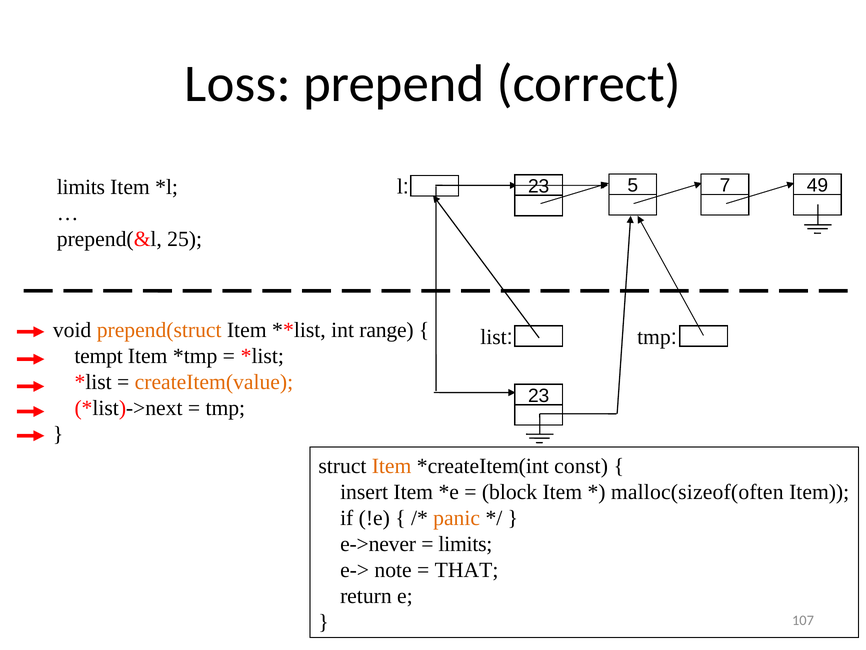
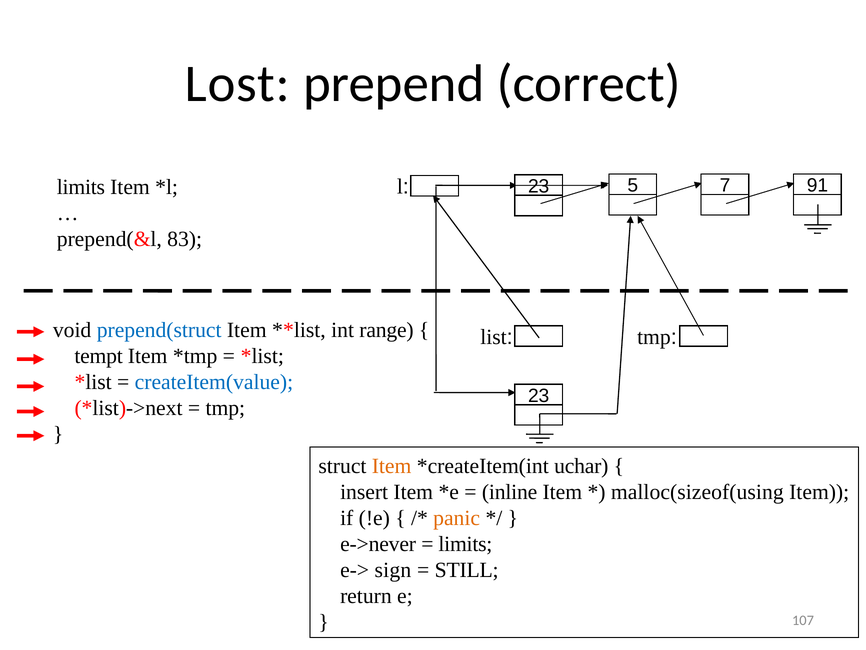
Loss: Loss -> Lost
49: 49 -> 91
25: 25 -> 83
prepend(struct colour: orange -> blue
createItem(value colour: orange -> blue
const: const -> uchar
block: block -> inline
malloc(sizeof(often: malloc(sizeof(often -> malloc(sizeof(using
note: note -> sign
THAT: THAT -> STILL
